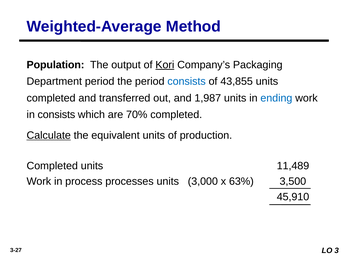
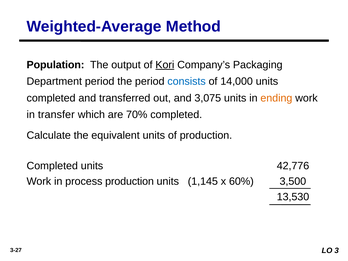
43,855: 43,855 -> 14,000
1,987: 1,987 -> 3,075
ending colour: blue -> orange
in consists: consists -> transfer
Calculate underline: present -> none
11,489: 11,489 -> 42,776
process processes: processes -> production
3,000: 3,000 -> 1,145
63%: 63% -> 60%
45,910: 45,910 -> 13,530
